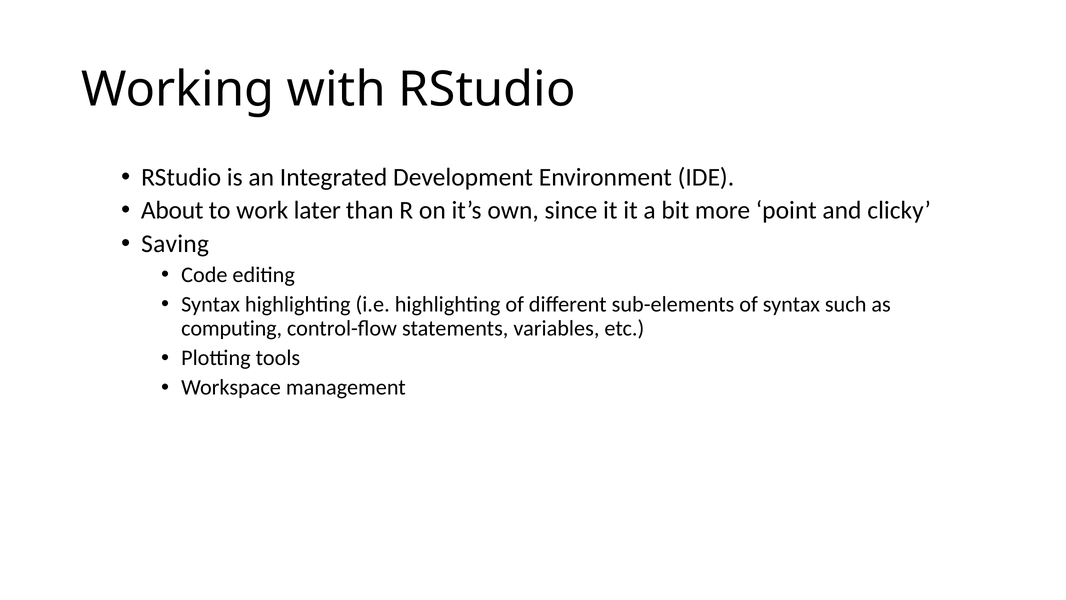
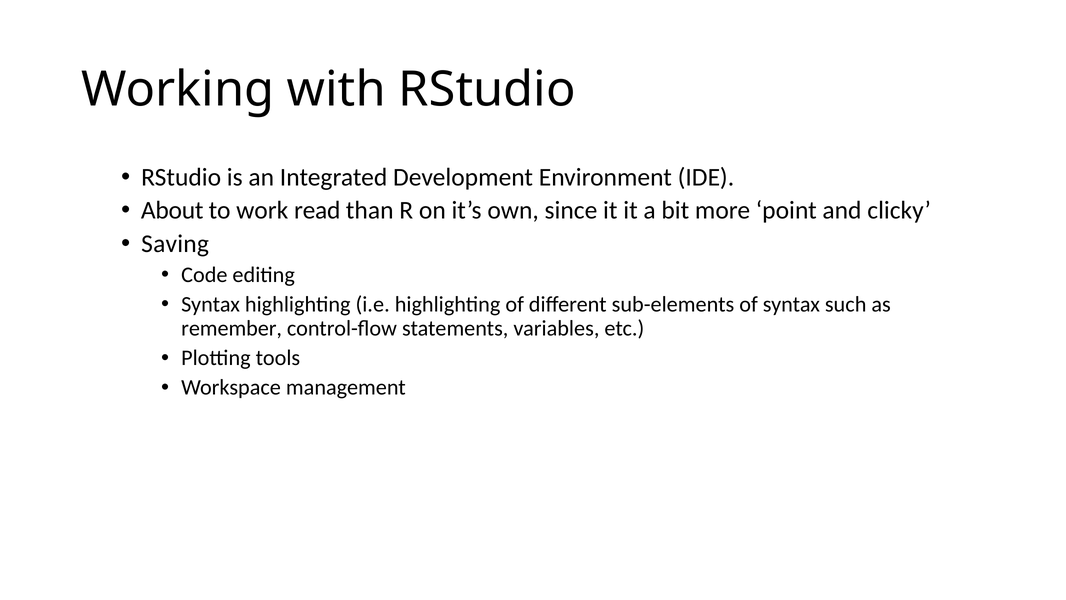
later: later -> read
computing: computing -> remember
